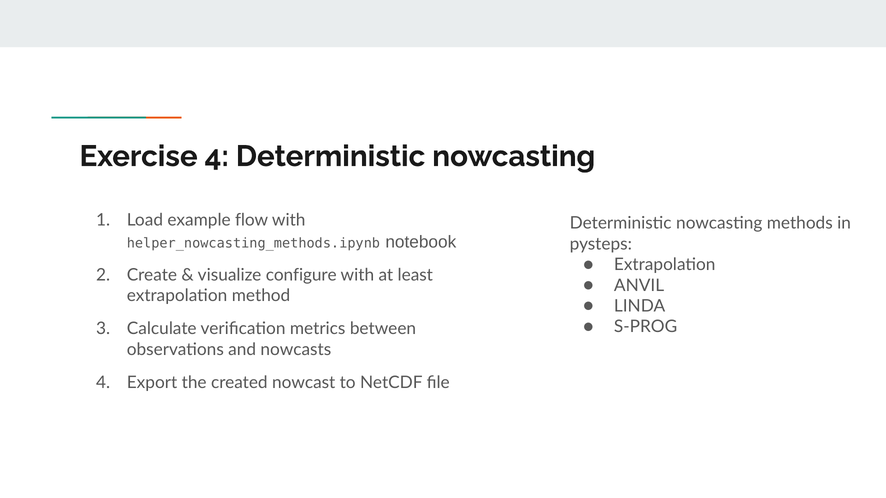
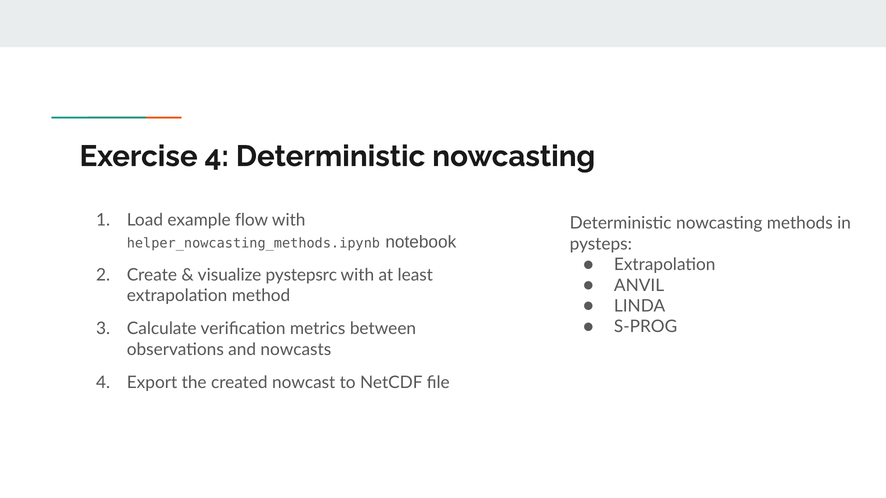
configure: configure -> pystepsrc
